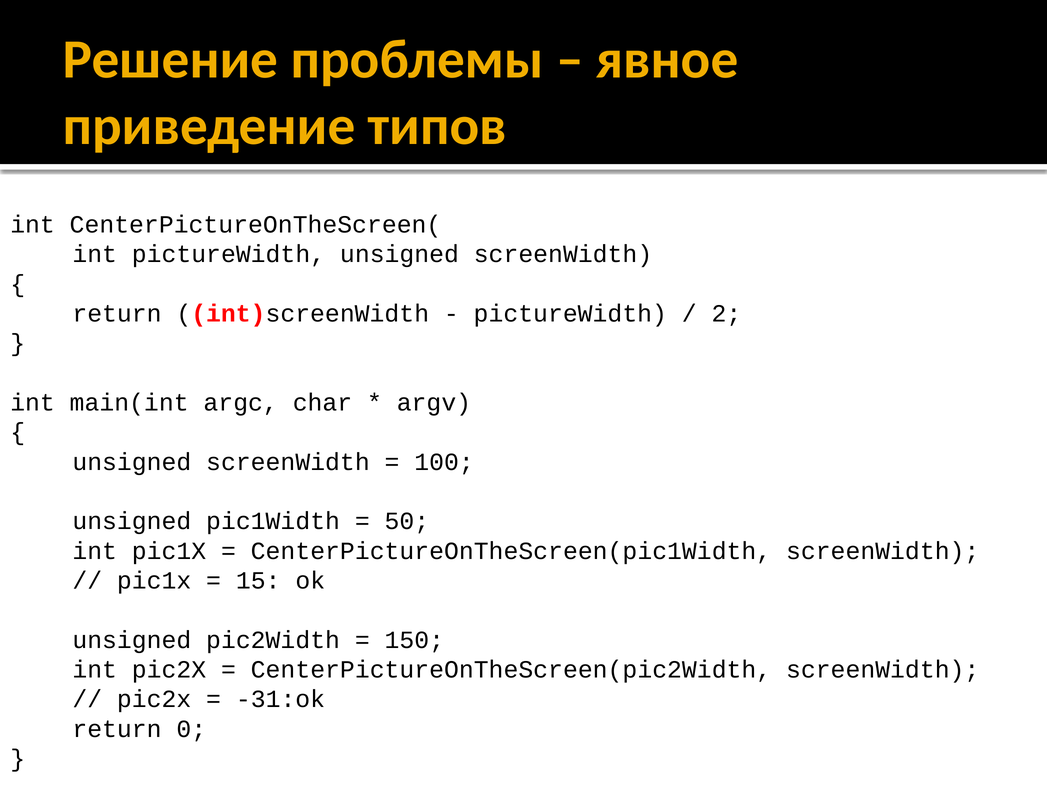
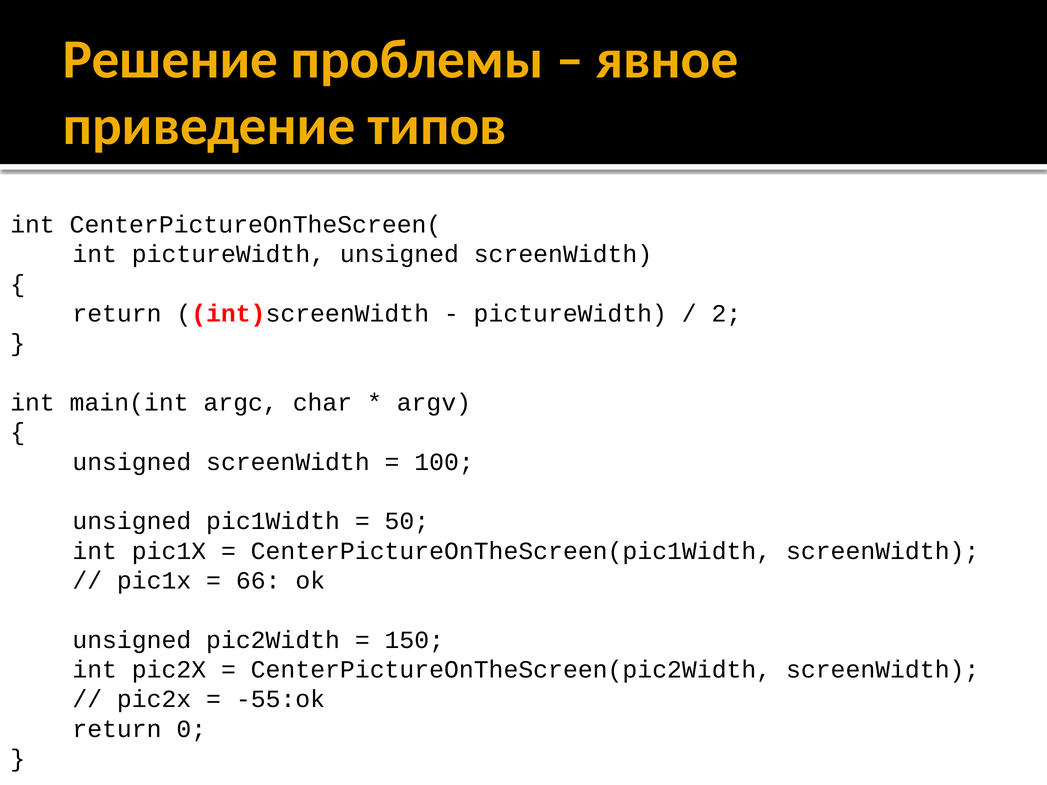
15: 15 -> 66
-31:ok: -31:ok -> -55:ok
